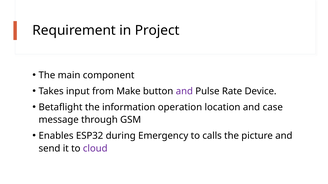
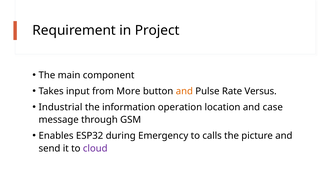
Make: Make -> More
and at (184, 91) colour: purple -> orange
Device: Device -> Versus
Betaflight: Betaflight -> Industrial
